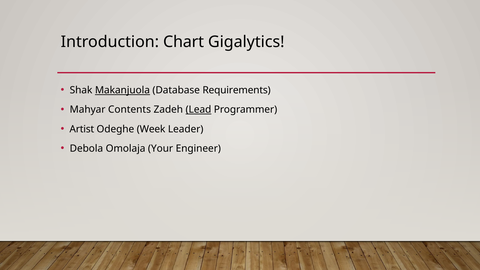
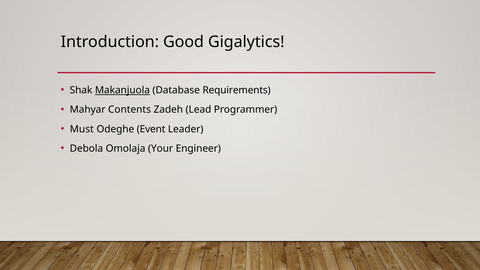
Chart: Chart -> Good
Lead underline: present -> none
Artist: Artist -> Must
Week: Week -> Event
